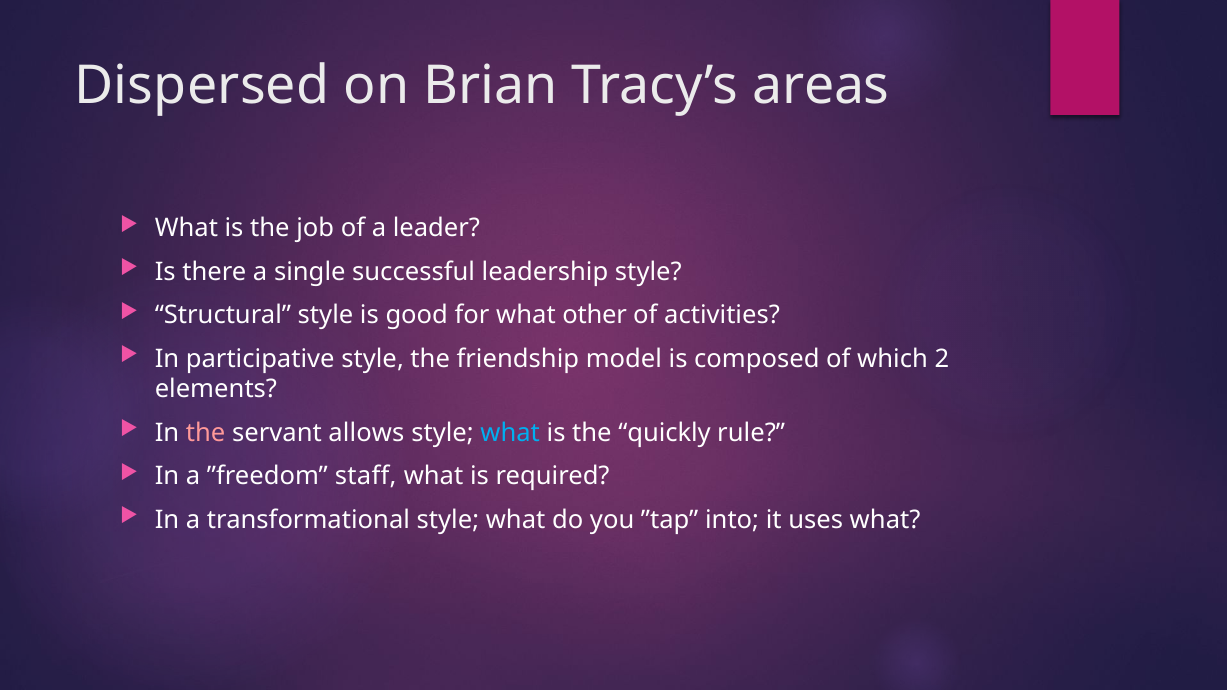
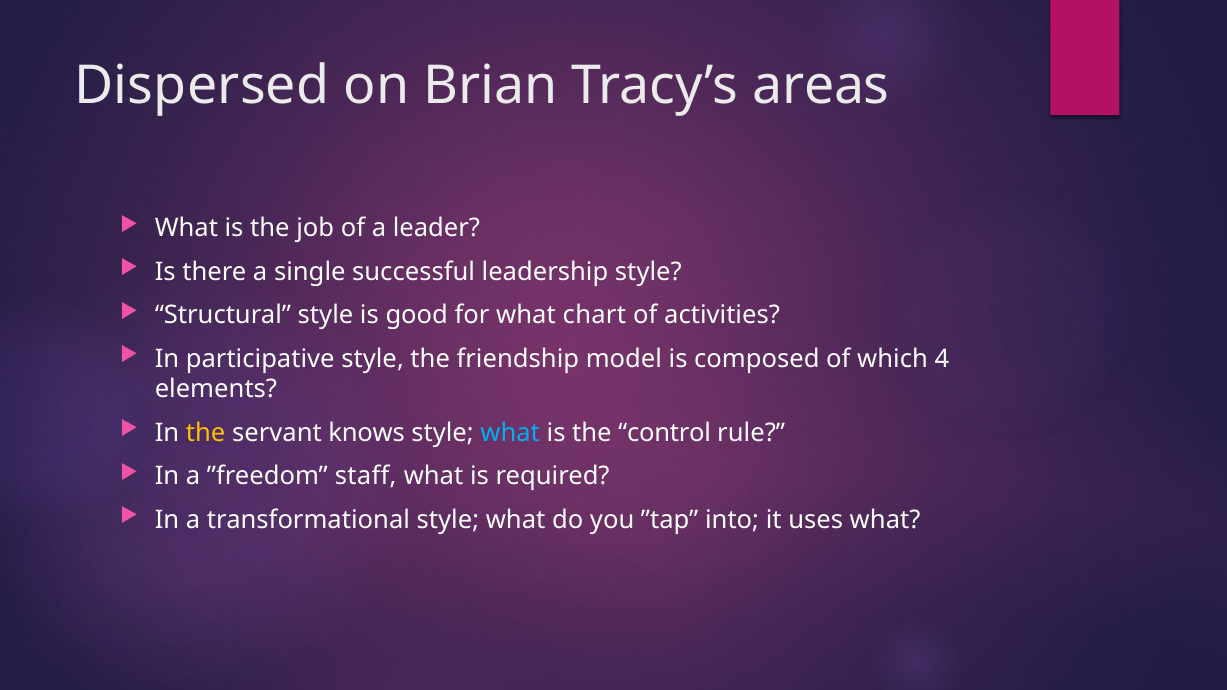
other: other -> chart
2: 2 -> 4
the at (206, 433) colour: pink -> yellow
allows: allows -> knows
quickly: quickly -> control
